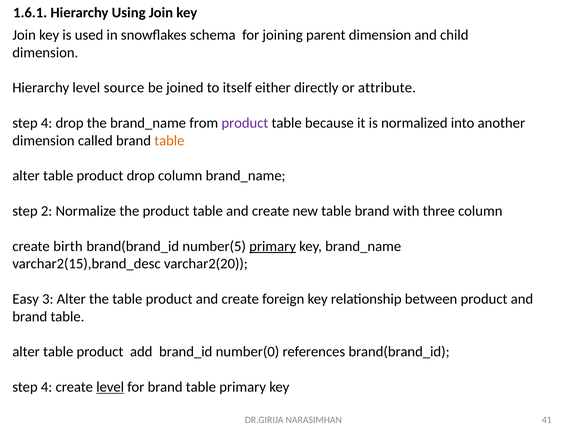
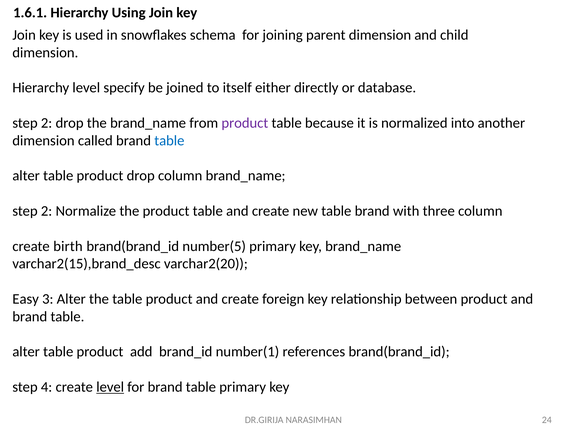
source: source -> specify
attribute: attribute -> database
4 at (47, 123): 4 -> 2
table at (169, 141) colour: orange -> blue
primary at (273, 246) underline: present -> none
number(0: number(0 -> number(1
41: 41 -> 24
